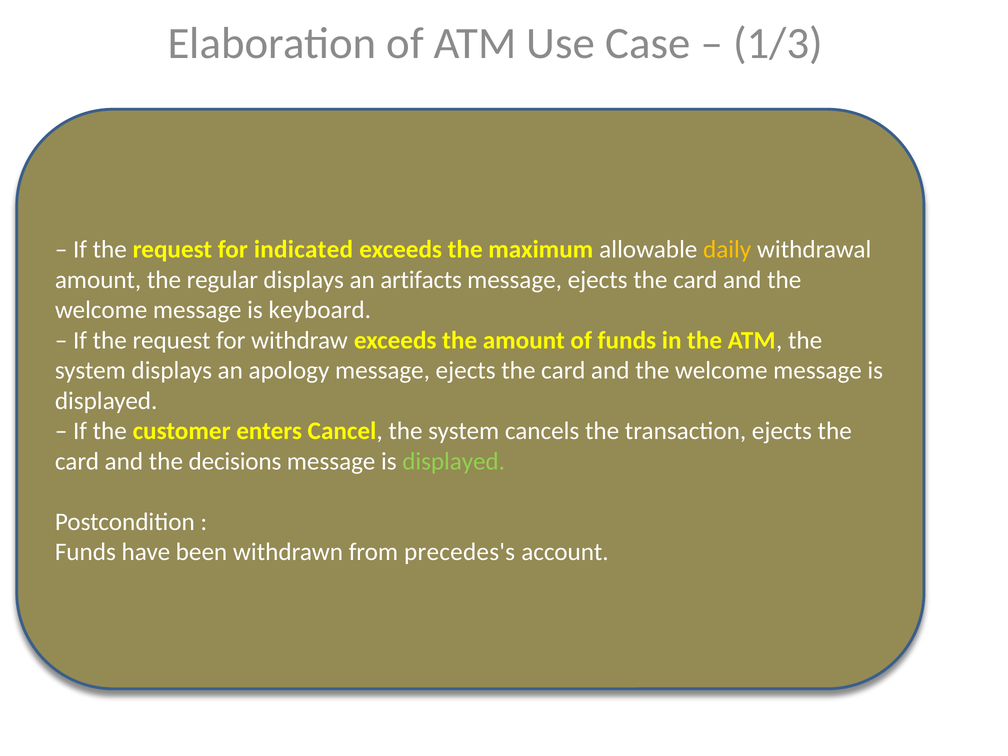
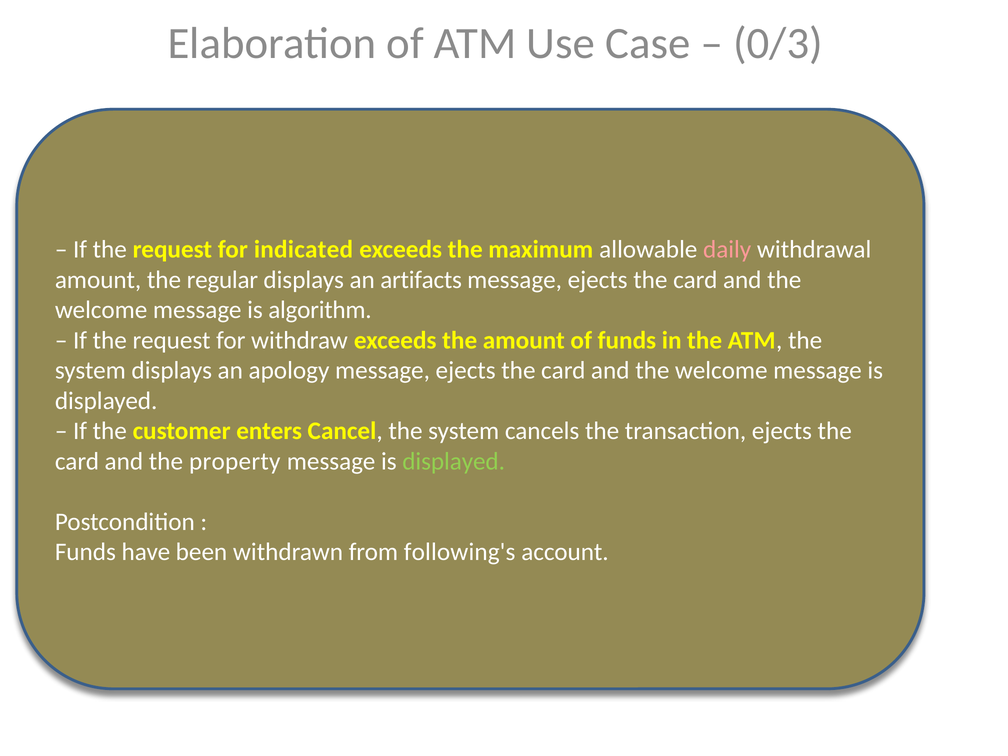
1/3: 1/3 -> 0/3
daily colour: yellow -> pink
keyboard: keyboard -> algorithm
decisions: decisions -> property
precedes's: precedes's -> following's
